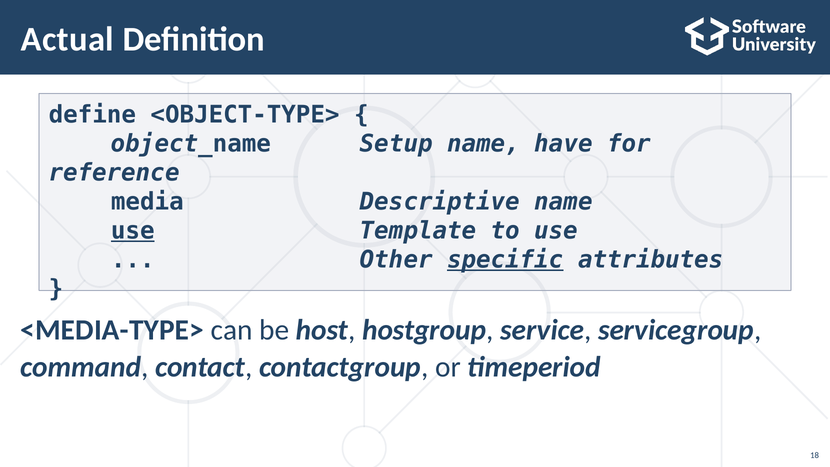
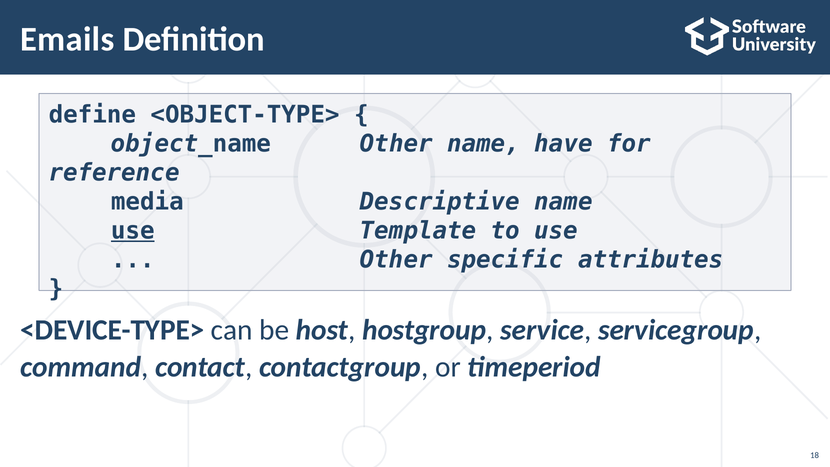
Actual: Actual -> Emails
object_name Setup: Setup -> Other
specific underline: present -> none
<MEDIA-TYPE>: <MEDIA-TYPE> -> <DEVICE-TYPE>
